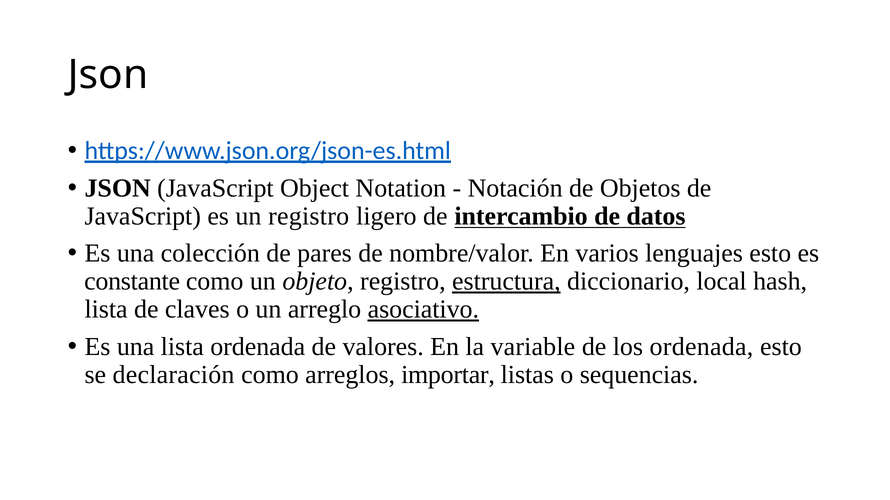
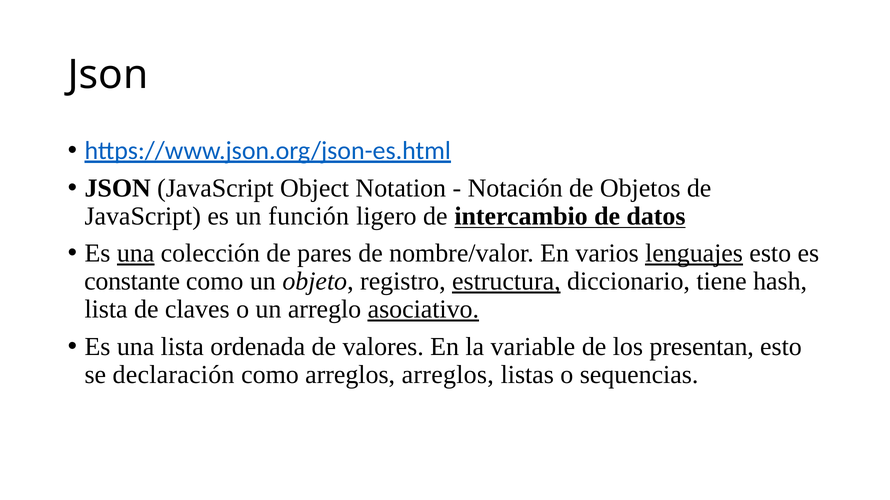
un registro: registro -> función
una at (136, 254) underline: none -> present
lenguajes underline: none -> present
local: local -> tiene
los ordenada: ordenada -> presentan
arreglos importar: importar -> arreglos
